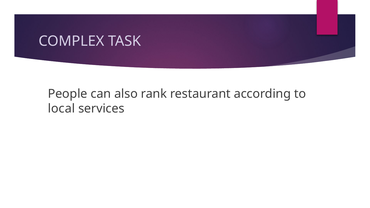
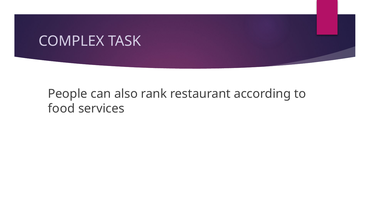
local: local -> food
